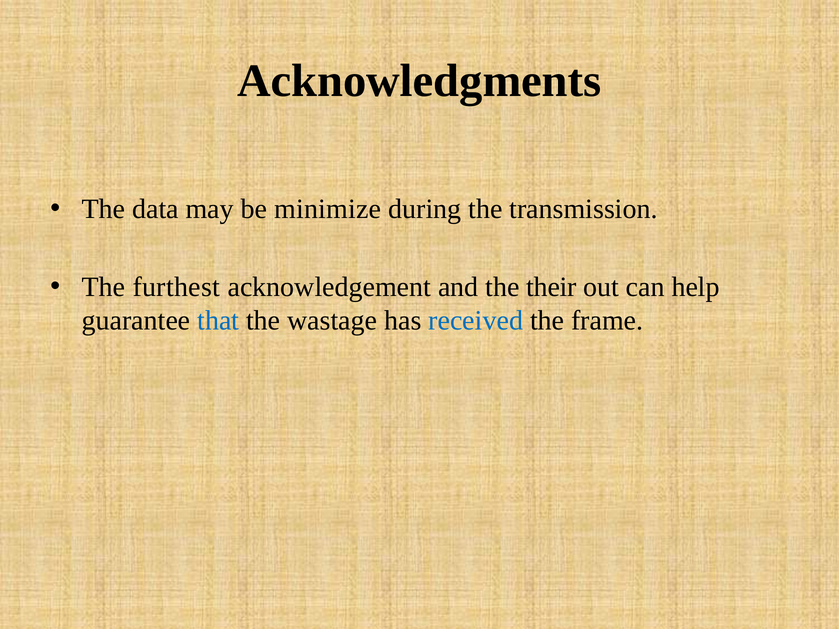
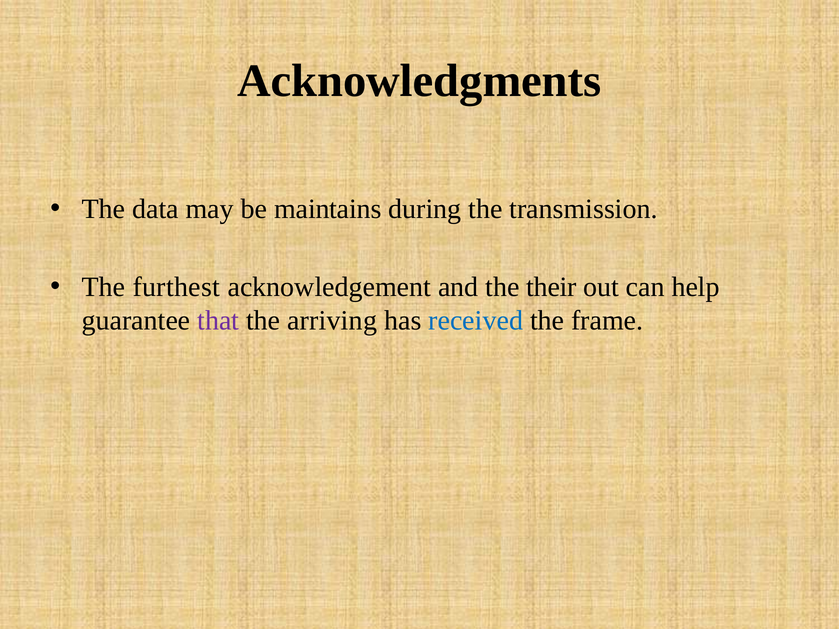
minimize: minimize -> maintains
that colour: blue -> purple
wastage: wastage -> arriving
